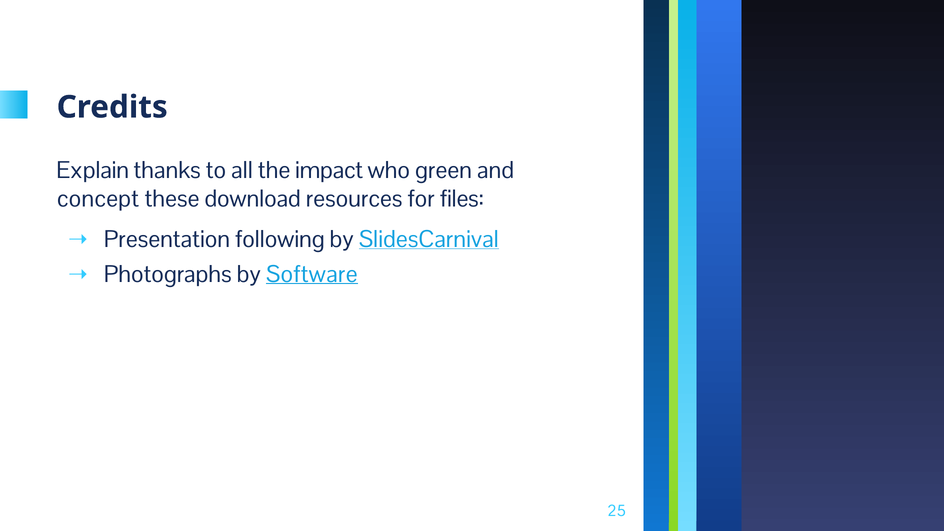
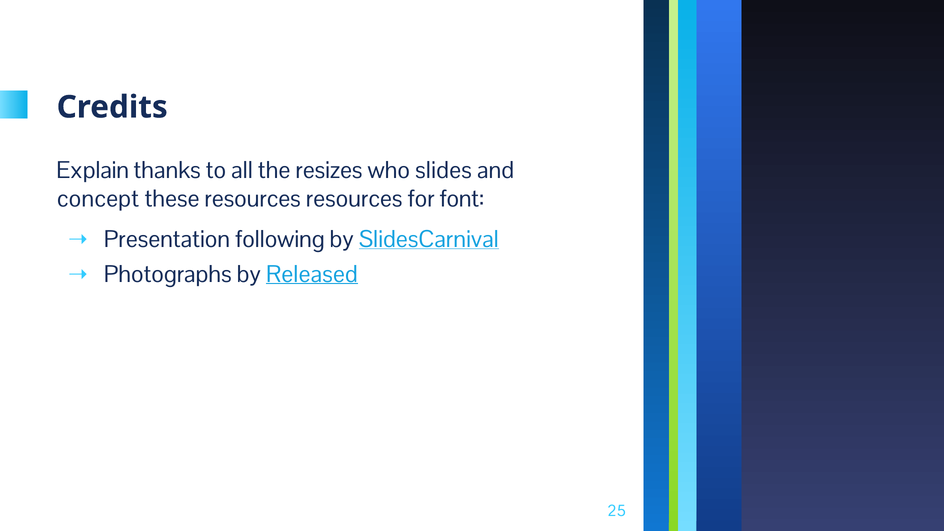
impact: impact -> resizes
green: green -> slides
these download: download -> resources
files: files -> font
Software: Software -> Released
